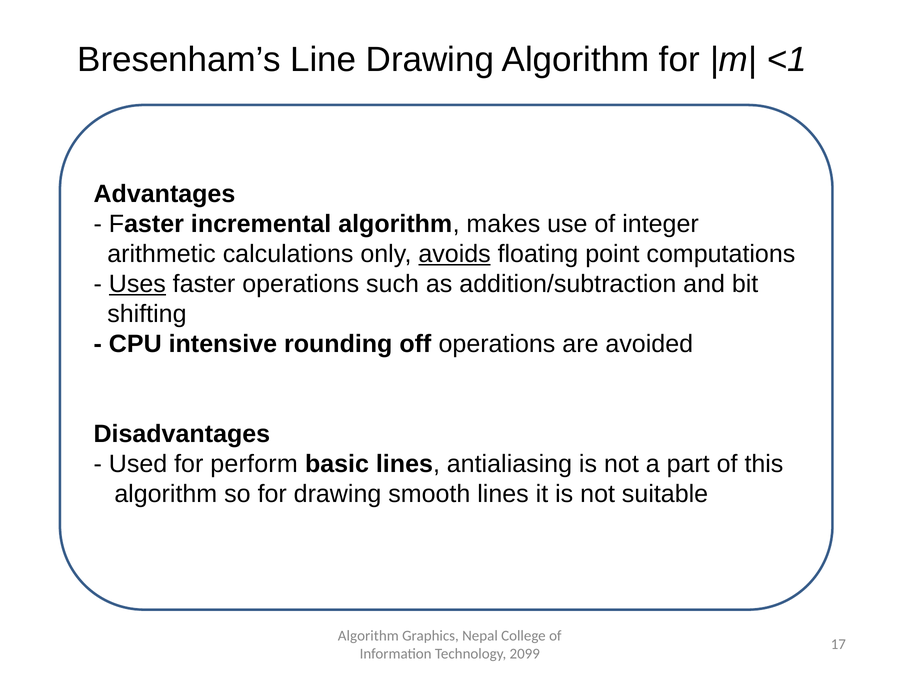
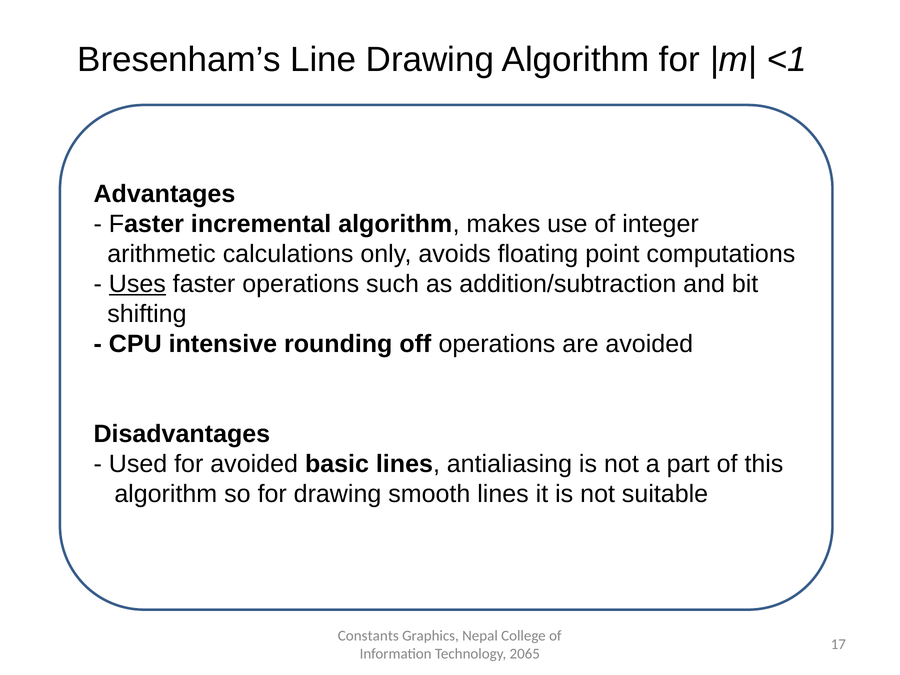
avoids underline: present -> none
for perform: perform -> avoided
Algorithm at (368, 636): Algorithm -> Constants
2099: 2099 -> 2065
